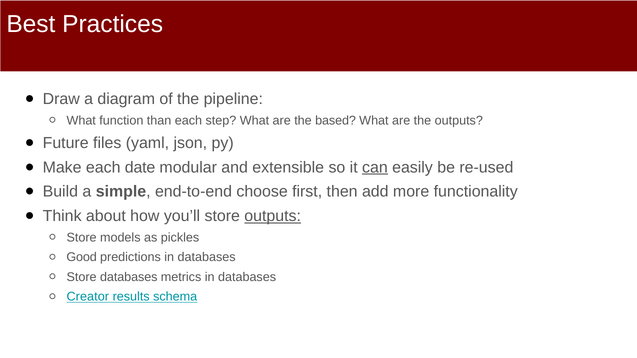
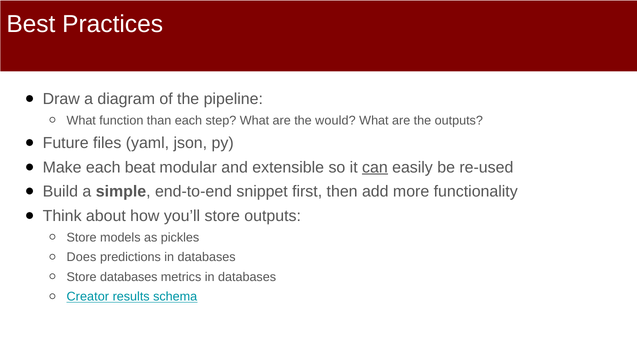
based: based -> would
date: date -> beat
choose: choose -> snippet
outputs at (273, 216) underline: present -> none
Good: Good -> Does
